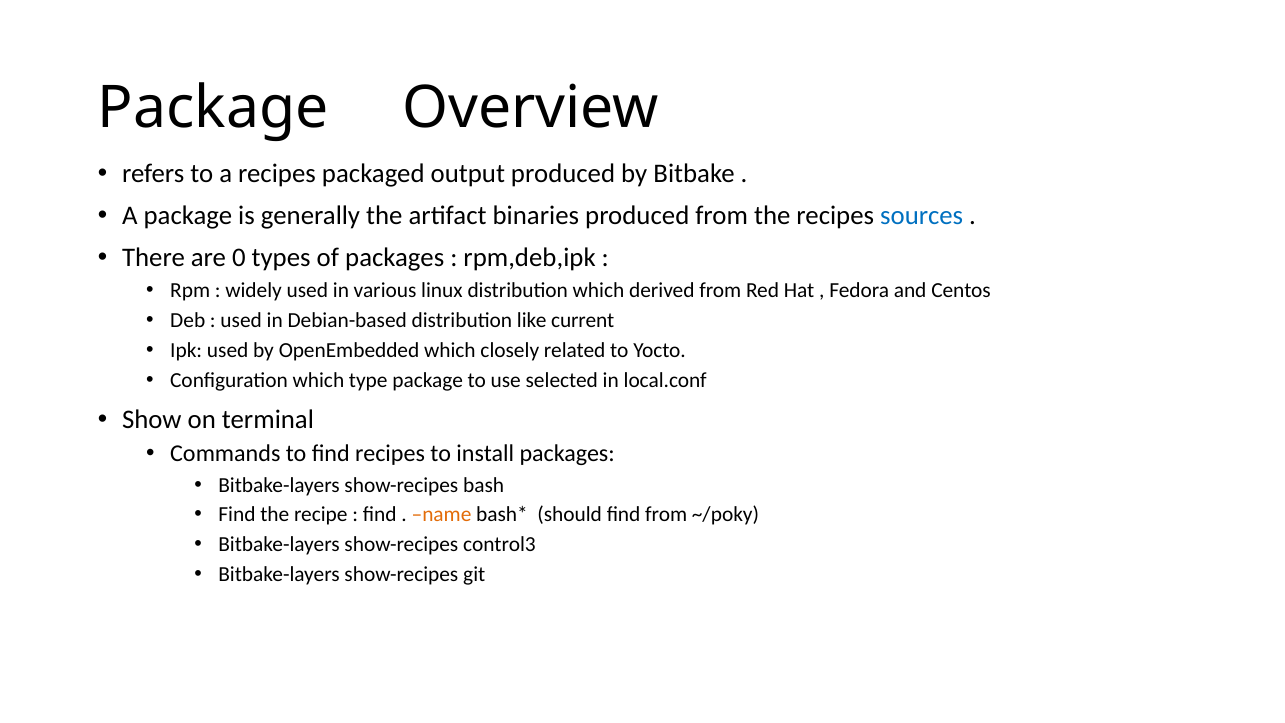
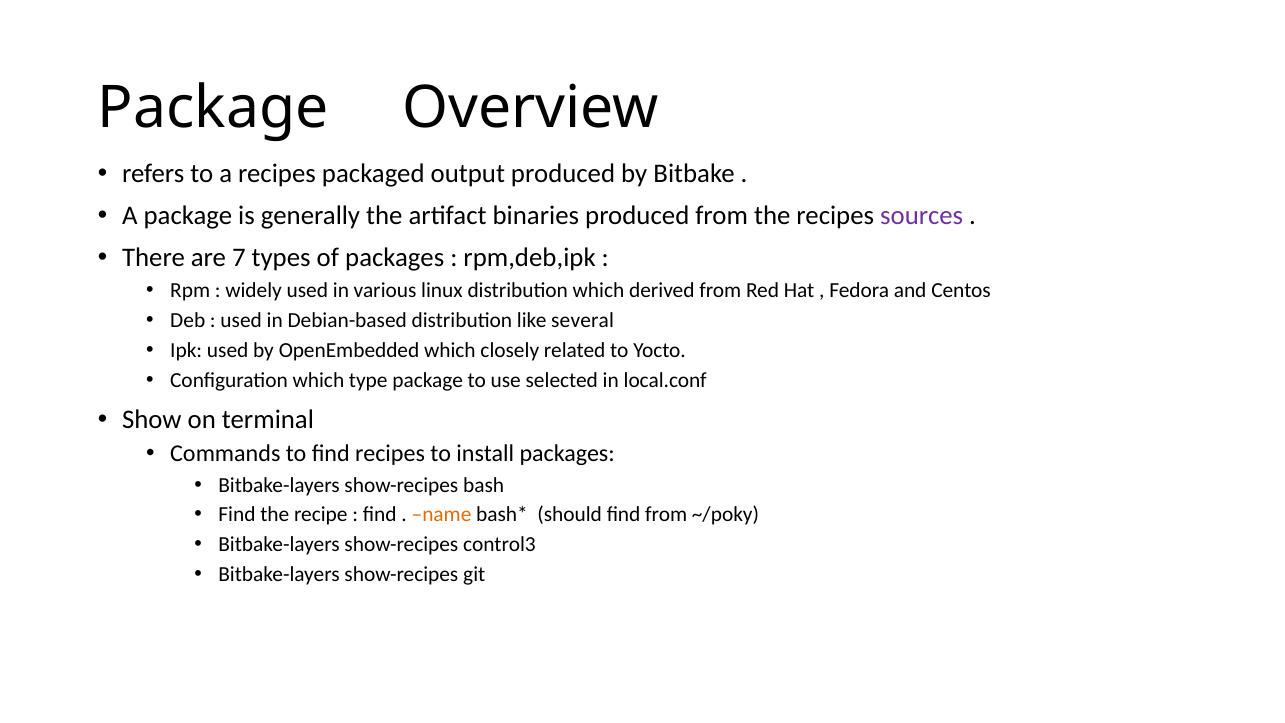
sources colour: blue -> purple
0: 0 -> 7
current: current -> several
